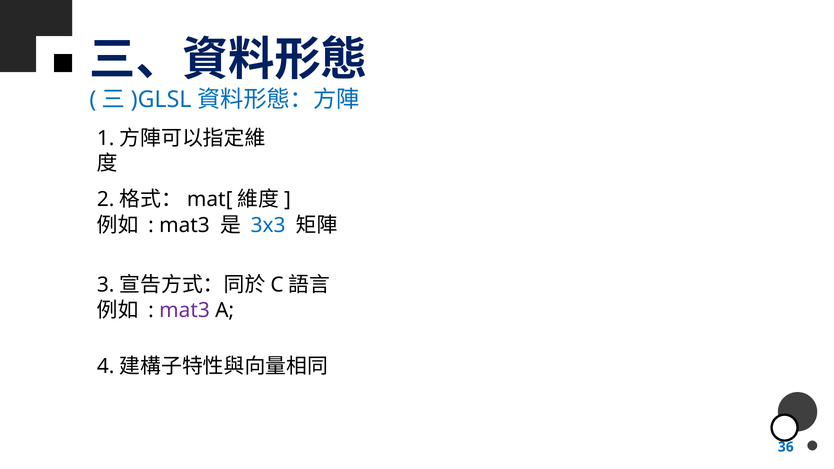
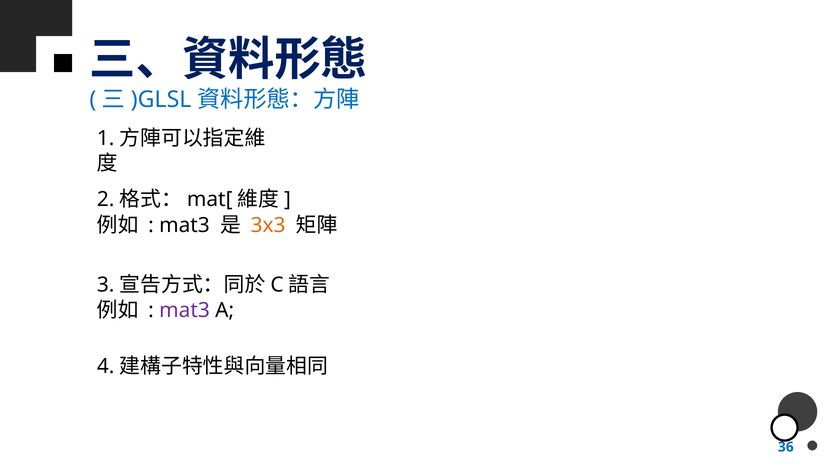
3x3 colour: blue -> orange
